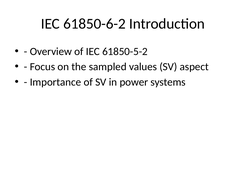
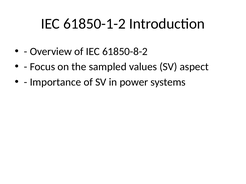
61850-6-2: 61850-6-2 -> 61850-1-2
61850-5-2: 61850-5-2 -> 61850-8-2
